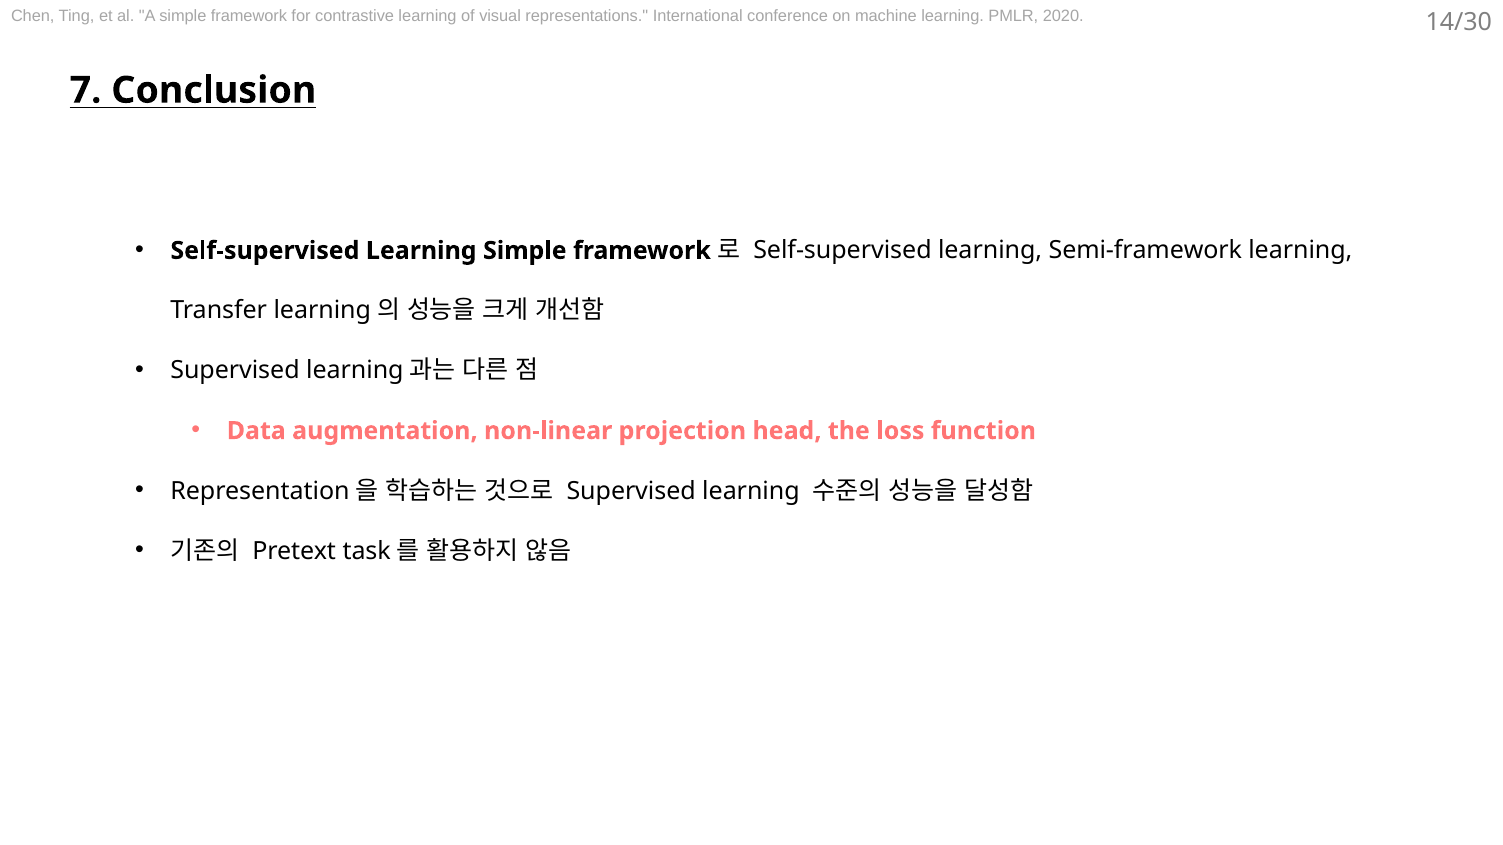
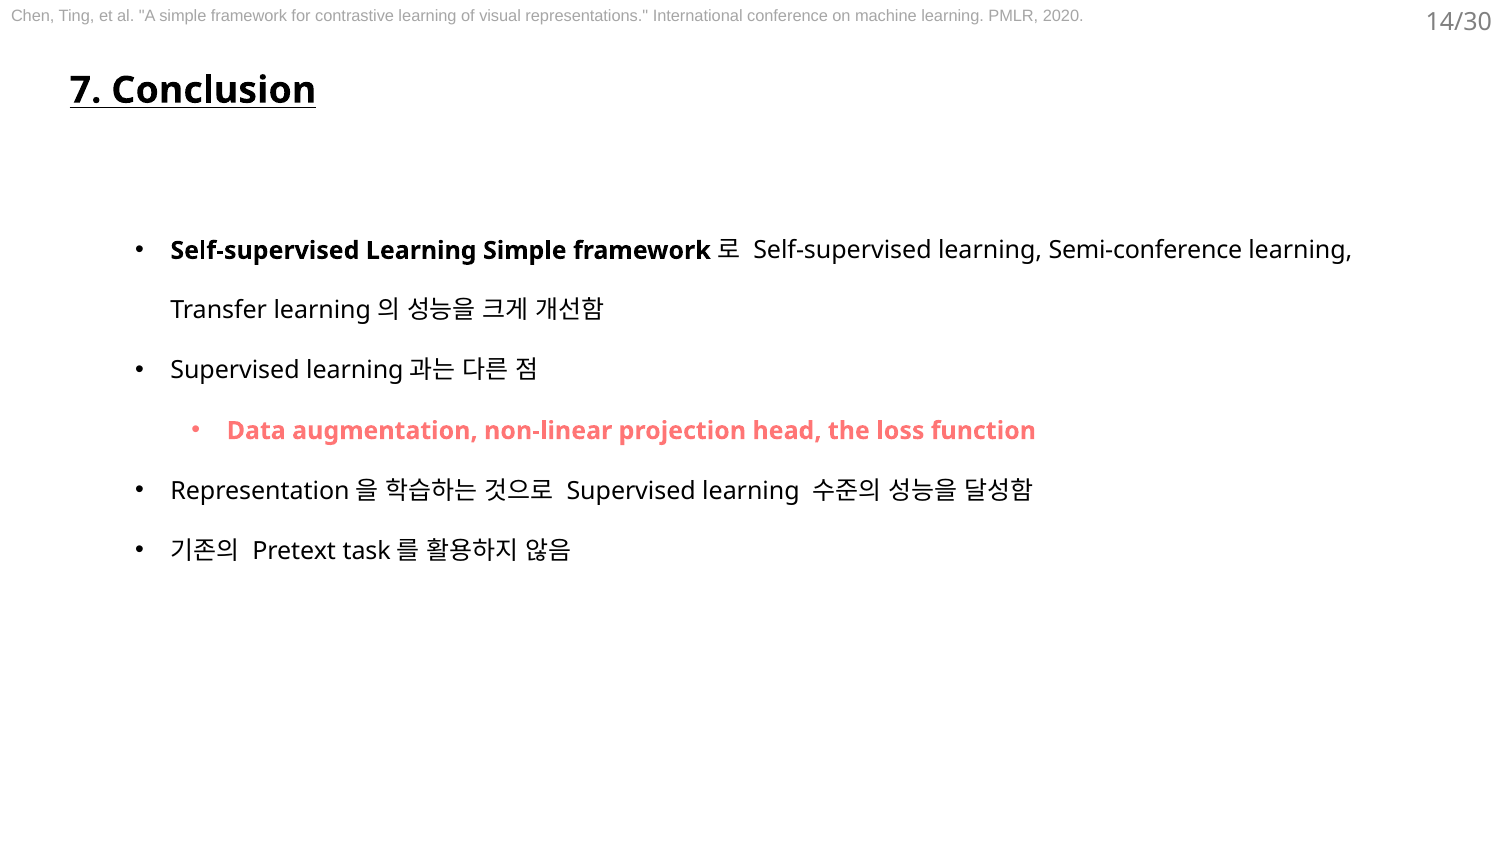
Semi-framework: Semi-framework -> Semi-conference
